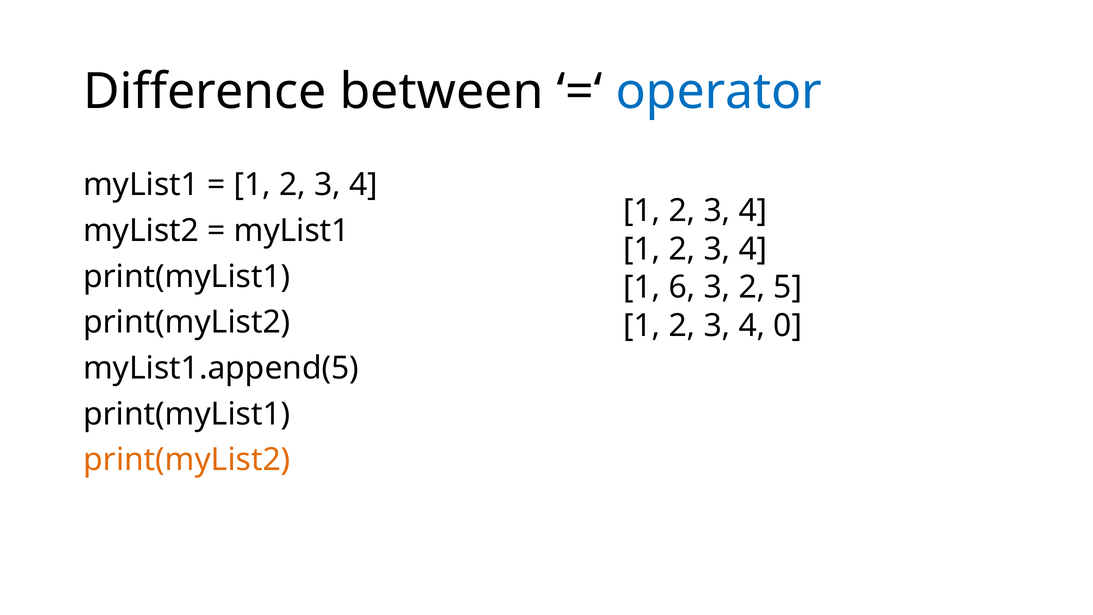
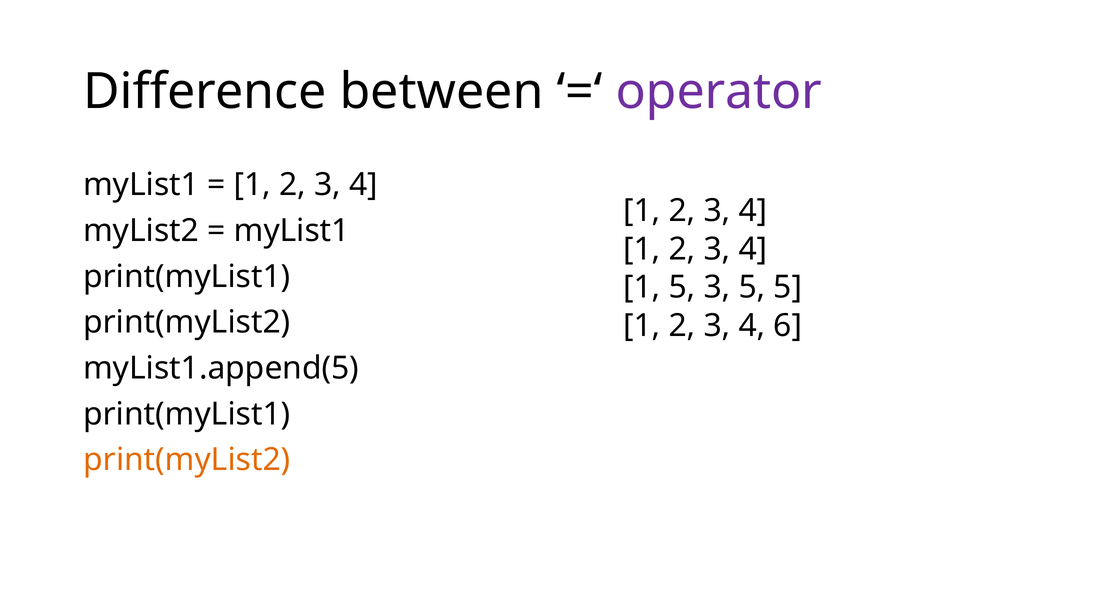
operator colour: blue -> purple
1 6: 6 -> 5
3 2: 2 -> 5
0: 0 -> 6
